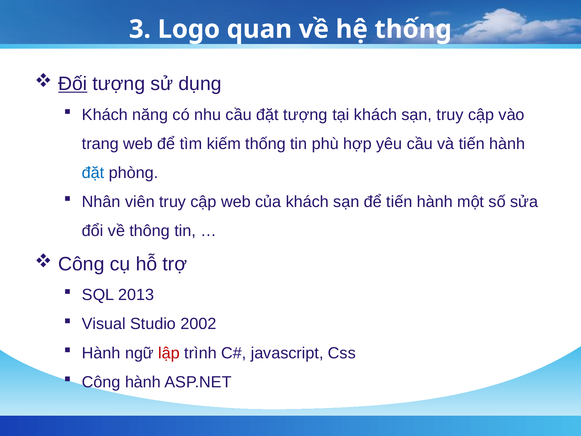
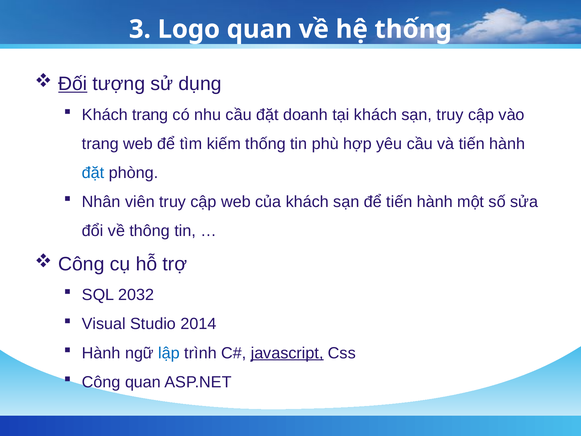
Khách năng: năng -> trang
đặt tượng: tượng -> doanh
2013: 2013 -> 2032
2002: 2002 -> 2014
lập colour: red -> blue
javascript underline: none -> present
Công hành: hành -> quan
